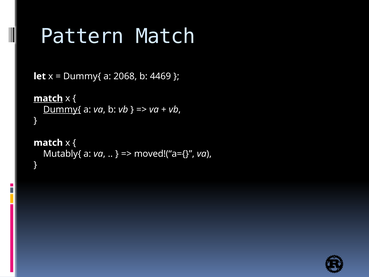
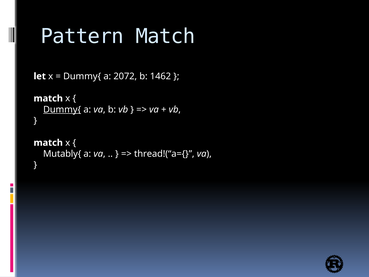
2068: 2068 -> 2072
4469: 4469 -> 1462
match at (48, 98) underline: present -> none
moved!(“a={: moved!(“a={ -> thread!(“a={
